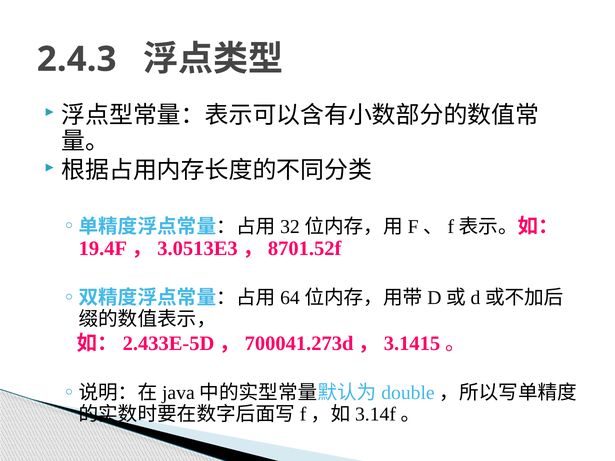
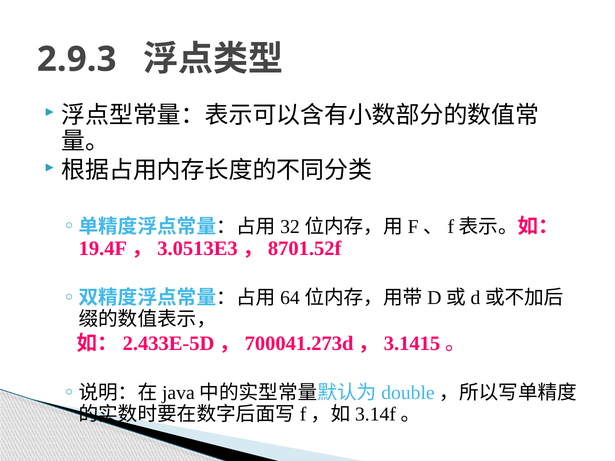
2.4.3: 2.4.3 -> 2.9.3
